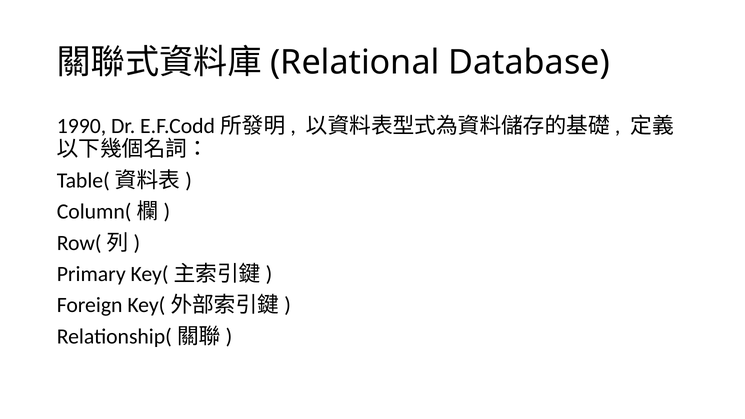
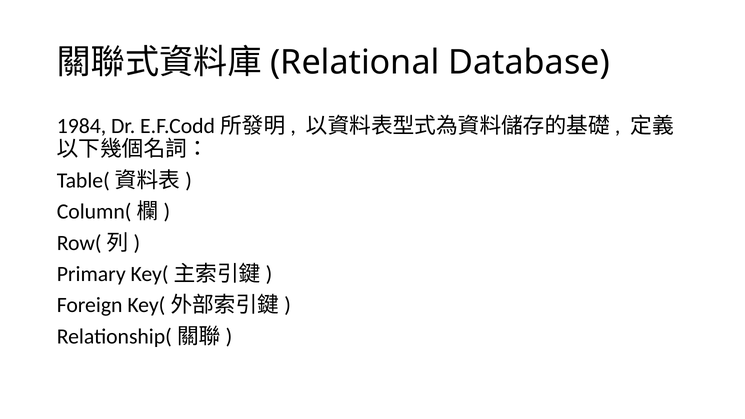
1990: 1990 -> 1984
